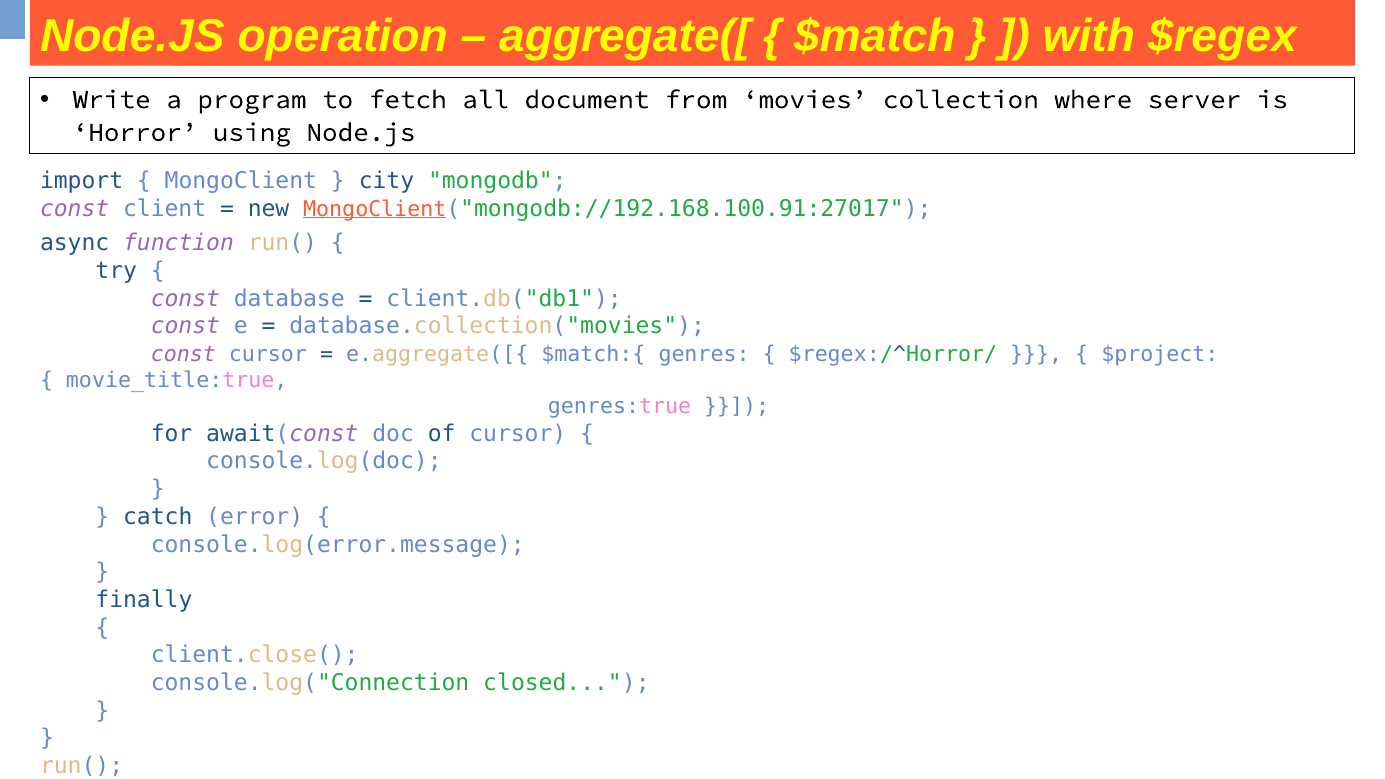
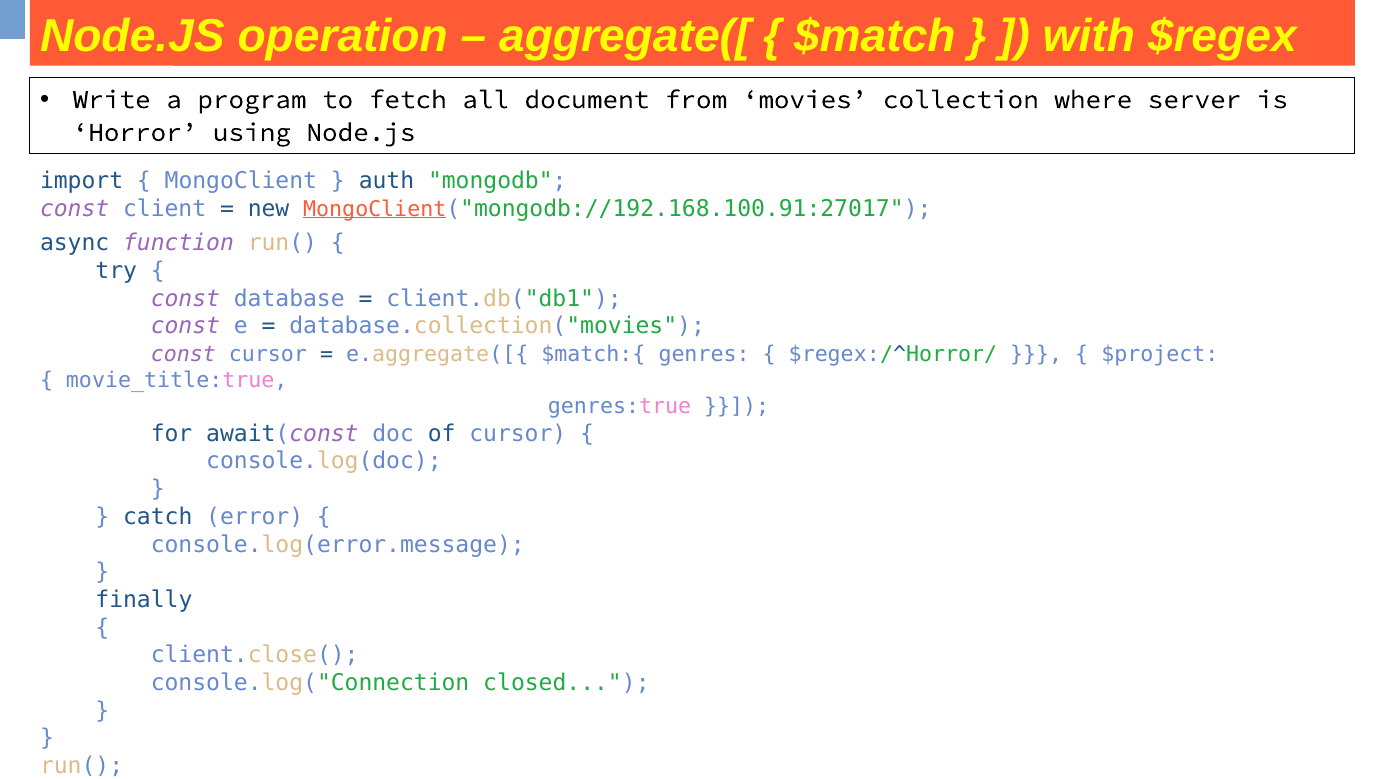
city: city -> auth
